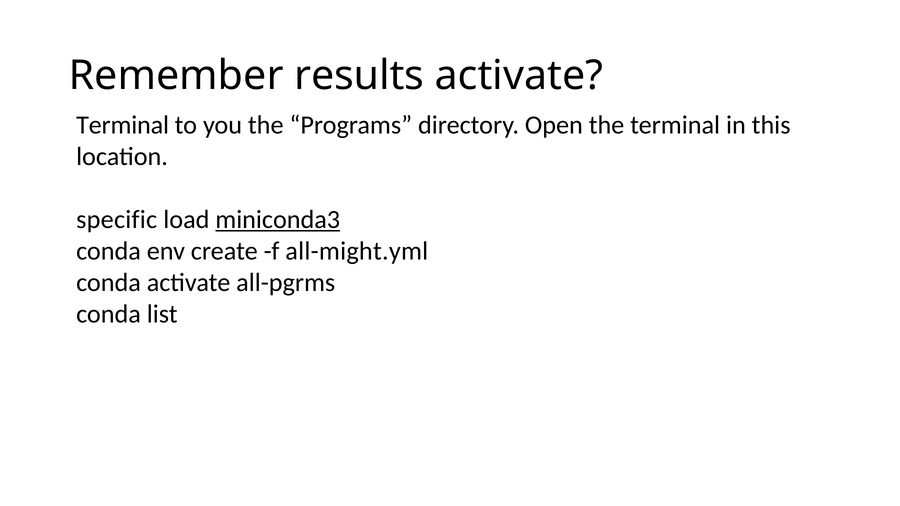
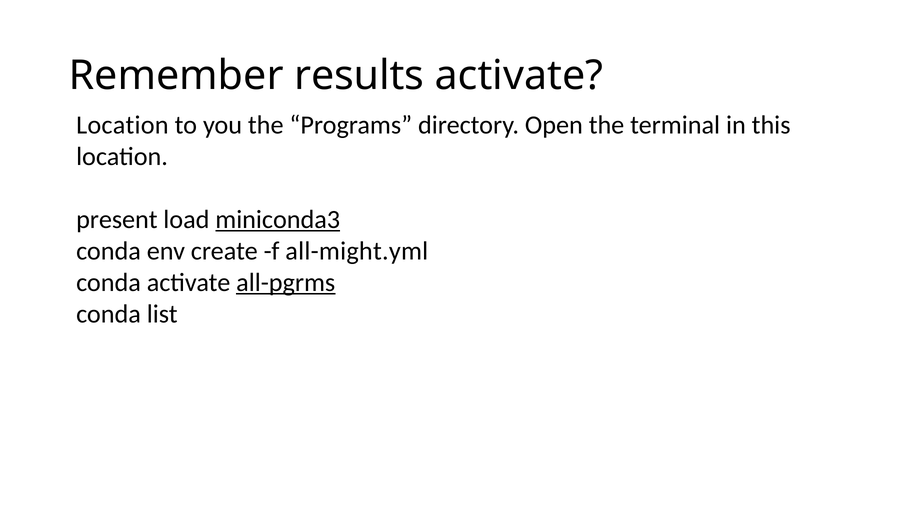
Terminal at (123, 125): Terminal -> Location
specific: specific -> present
all-pgrms underline: none -> present
